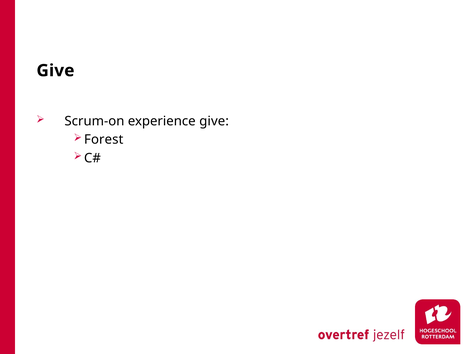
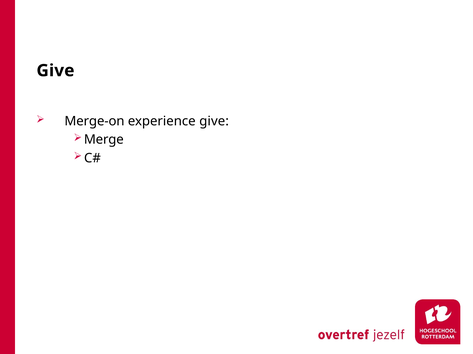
Scrum-on: Scrum-on -> Merge-on
Forest: Forest -> Merge
